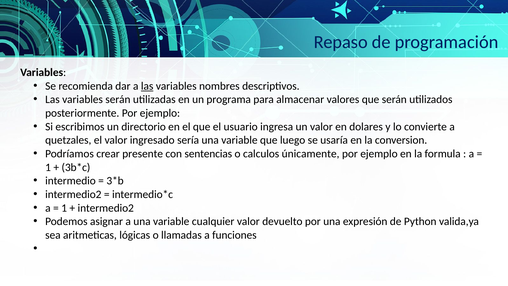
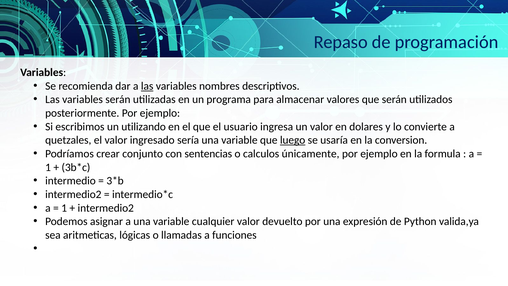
directorio: directorio -> utilizando
luego underline: none -> present
presente: presente -> conjunto
